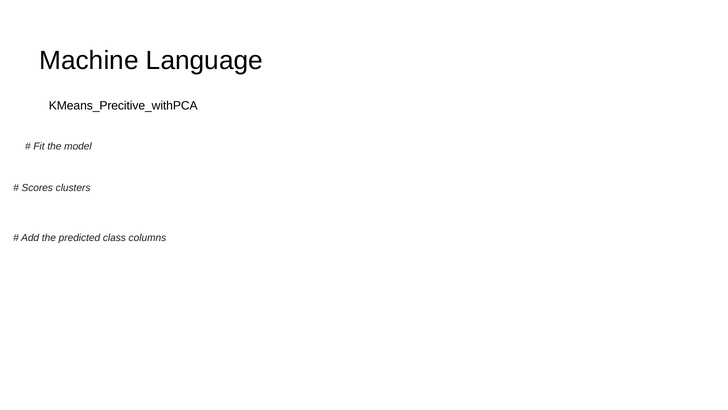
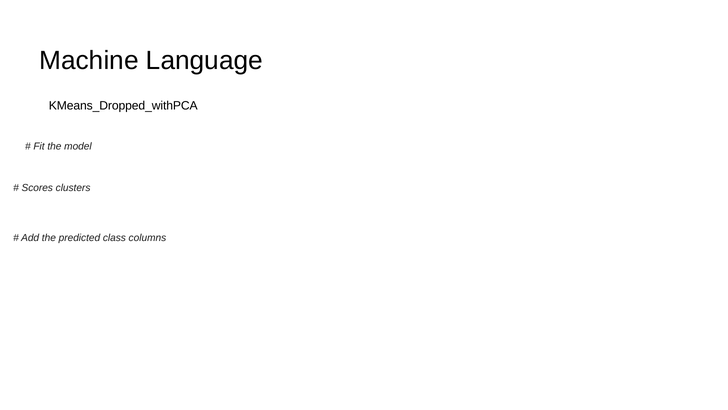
KMeans_Precitive_withPCA: KMeans_Precitive_withPCA -> KMeans_Dropped_withPCA
